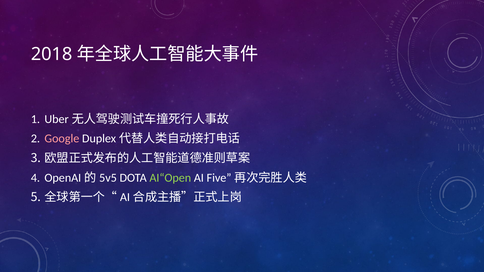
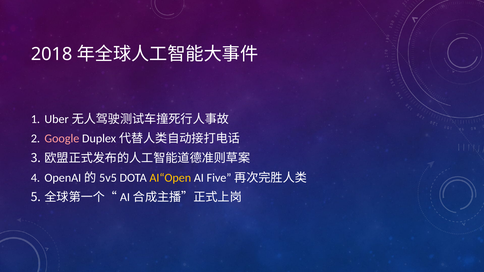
AI“Open colour: light green -> yellow
